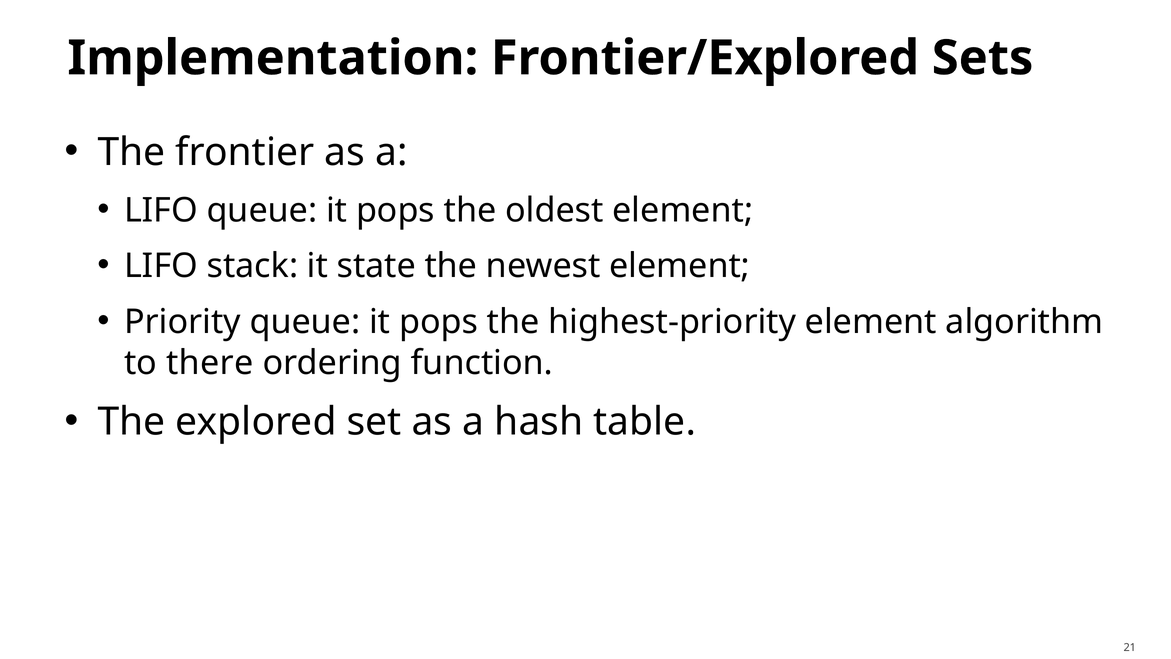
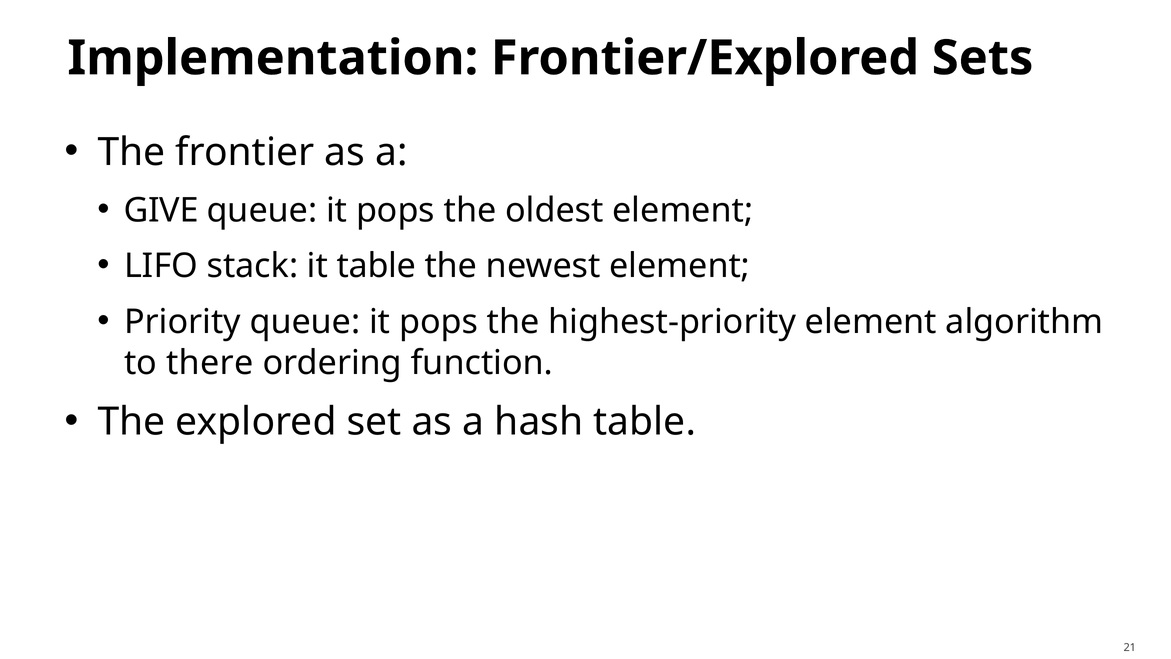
LIFO at (161, 210): LIFO -> GIVE
it state: state -> table
